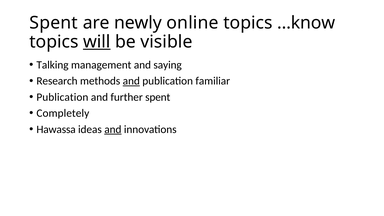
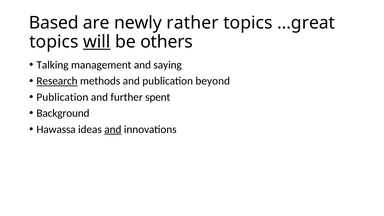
Spent at (54, 23): Spent -> Based
online: online -> rather
…know: …know -> …great
visible: visible -> others
Research underline: none -> present
and at (131, 81) underline: present -> none
familiar: familiar -> beyond
Completely: Completely -> Background
